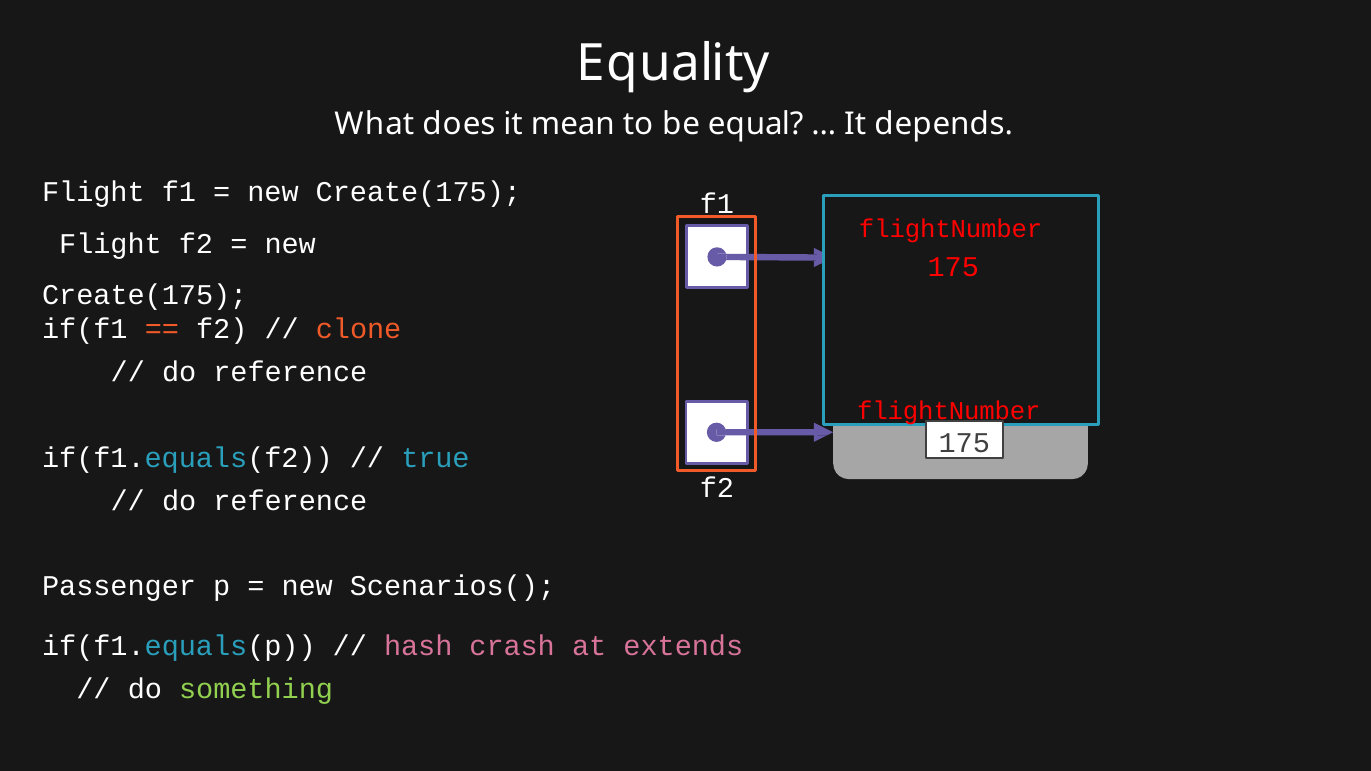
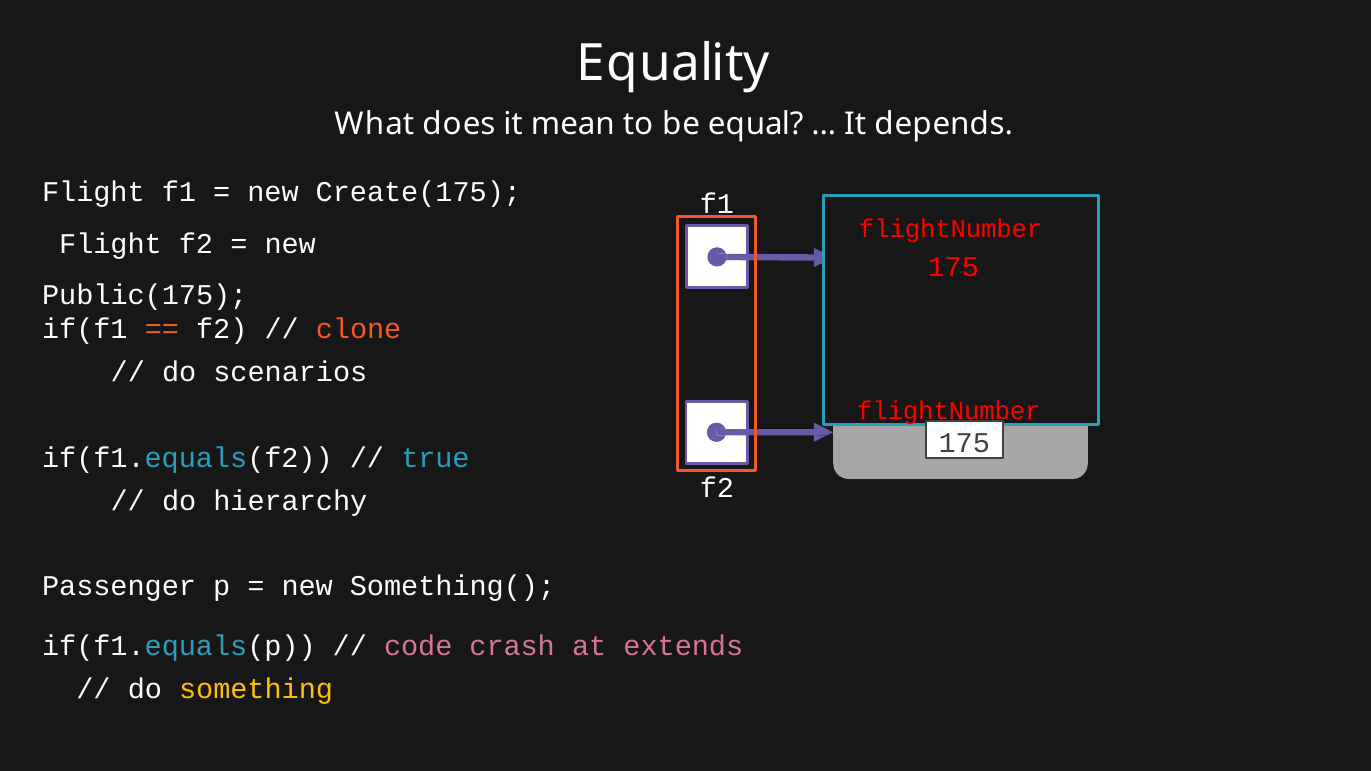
Create(175 at (145, 295): Create(175 -> Public(175
reference at (290, 372): reference -> scenarios
reference at (290, 501): reference -> hierarchy
Scenarios(: Scenarios( -> Something(
hash: hash -> code
something colour: light green -> yellow
